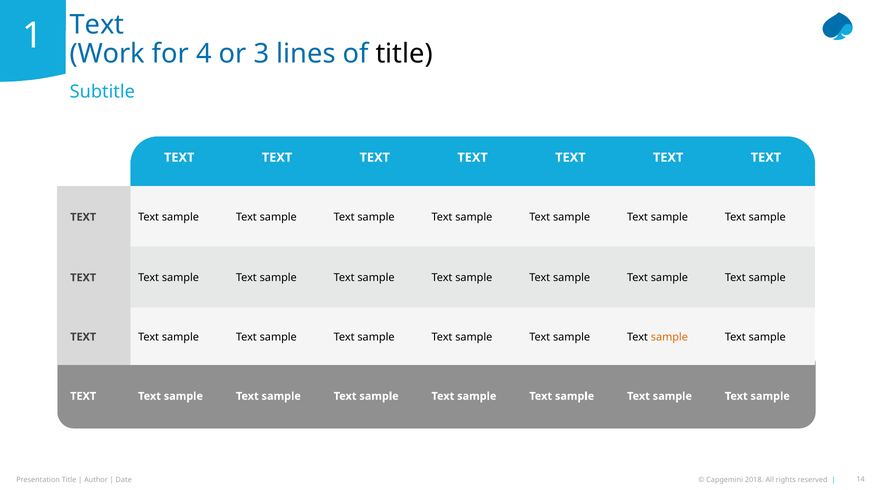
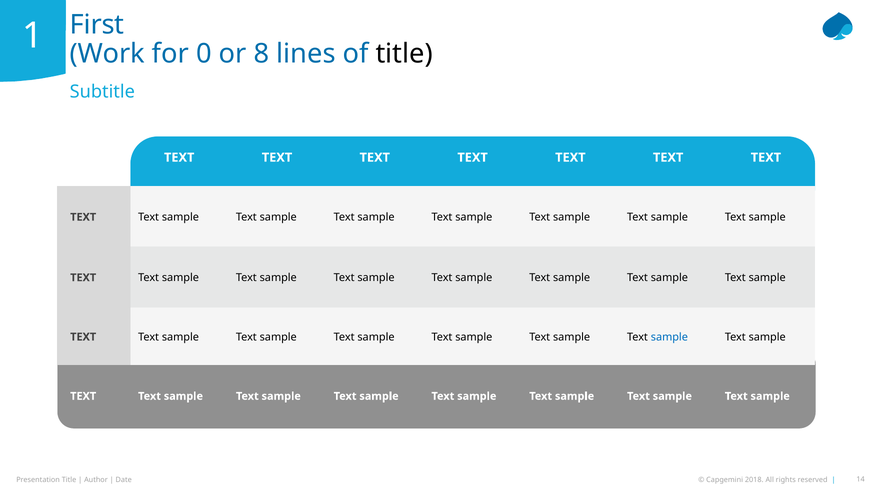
Text at (97, 25): Text -> First
4: 4 -> 0
3: 3 -> 8
sample at (669, 337) colour: orange -> blue
